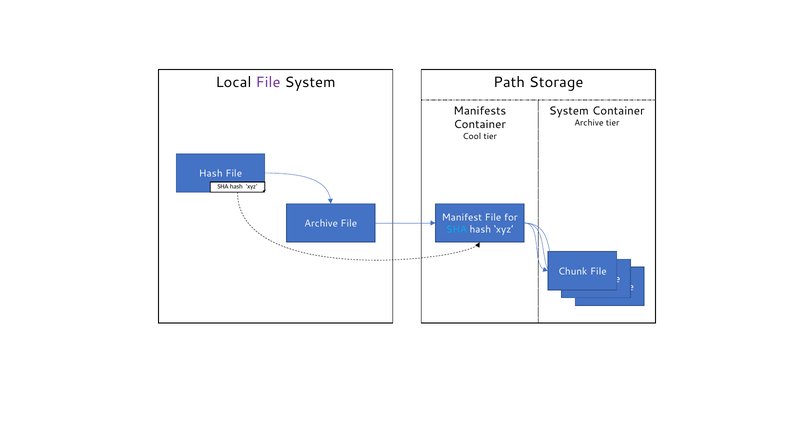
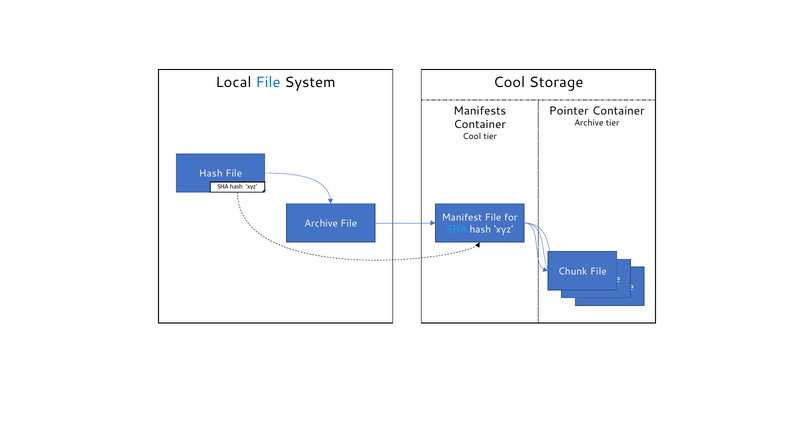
File at (268, 82) colour: purple -> blue
System Path: Path -> Cool
System at (569, 111): System -> Pointer
